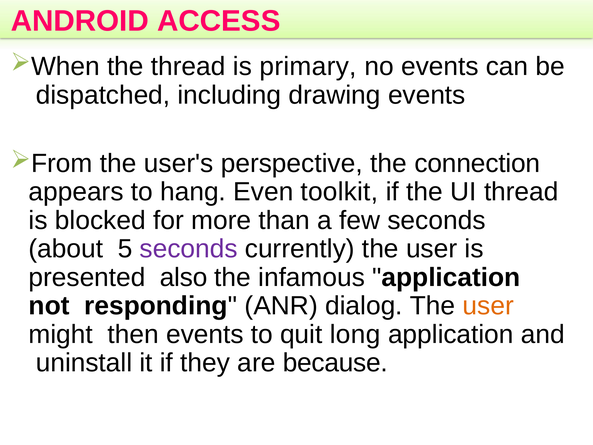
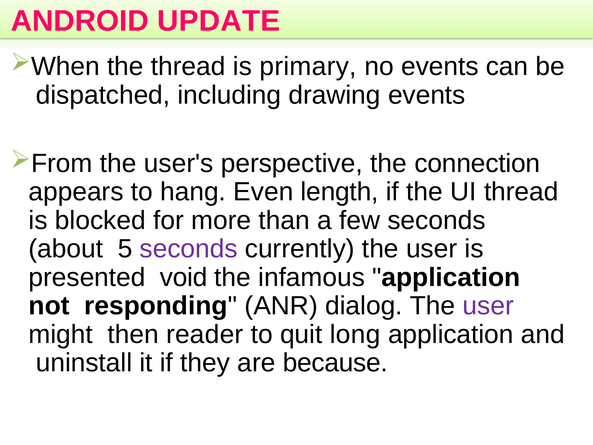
ACCESS: ACCESS -> UPDATE
toolkit: toolkit -> length
also: also -> void
user at (488, 306) colour: orange -> purple
then events: events -> reader
